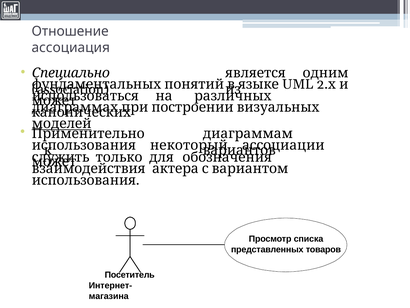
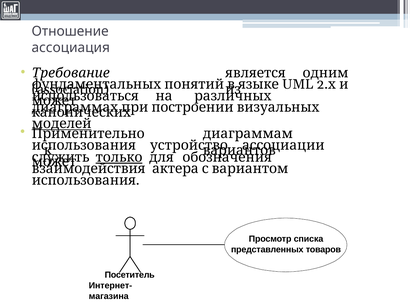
Специально: Специально -> Требование
некоторый: некоторый -> устройство
только underline: none -> present
